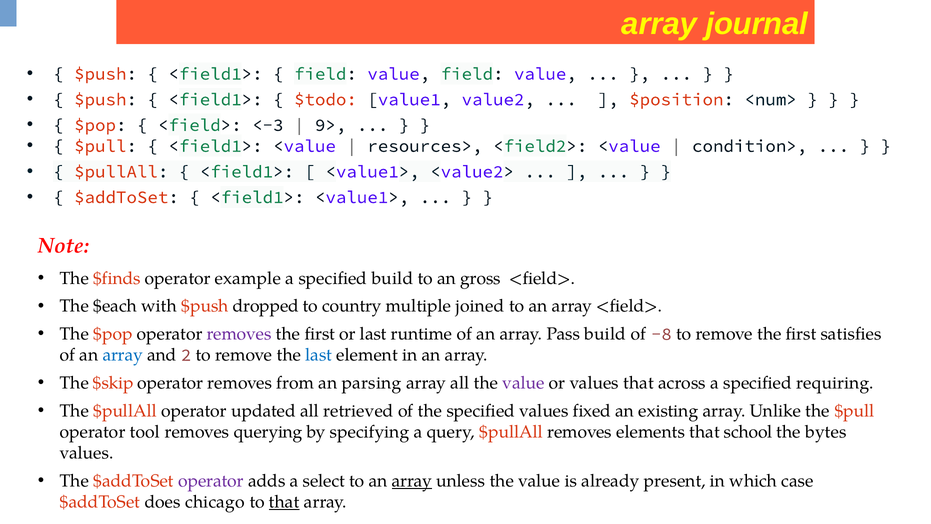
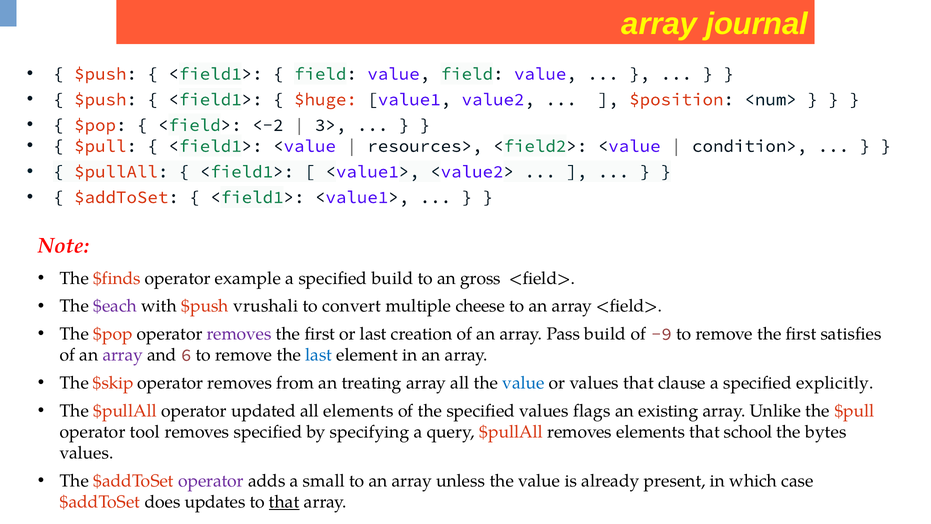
$todo: $todo -> $huge
<-3: <-3 -> <-2
9>: 9> -> 3>
$each colour: black -> purple
dropped: dropped -> vrushali
country: country -> convert
joined: joined -> cheese
runtime: runtime -> creation
-8: -8 -> -9
array at (123, 355) colour: blue -> purple
2: 2 -> 6
parsing: parsing -> treating
value at (523, 383) colour: purple -> blue
across: across -> clause
requiring: requiring -> explicitly
all retrieved: retrieved -> elements
fixed: fixed -> flags
removes querying: querying -> specified
select: select -> small
array at (412, 481) underline: present -> none
chicago: chicago -> updates
